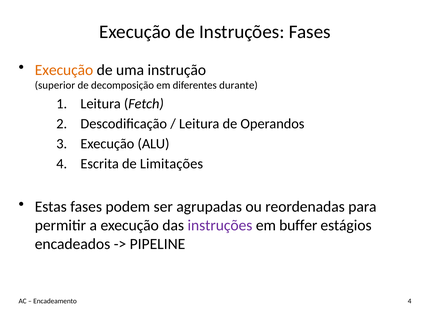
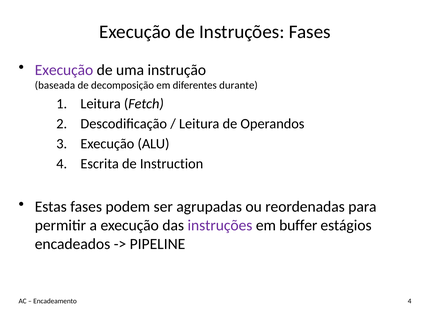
Execução at (64, 70) colour: orange -> purple
superior: superior -> baseada
Limitações: Limitações -> Instruction
